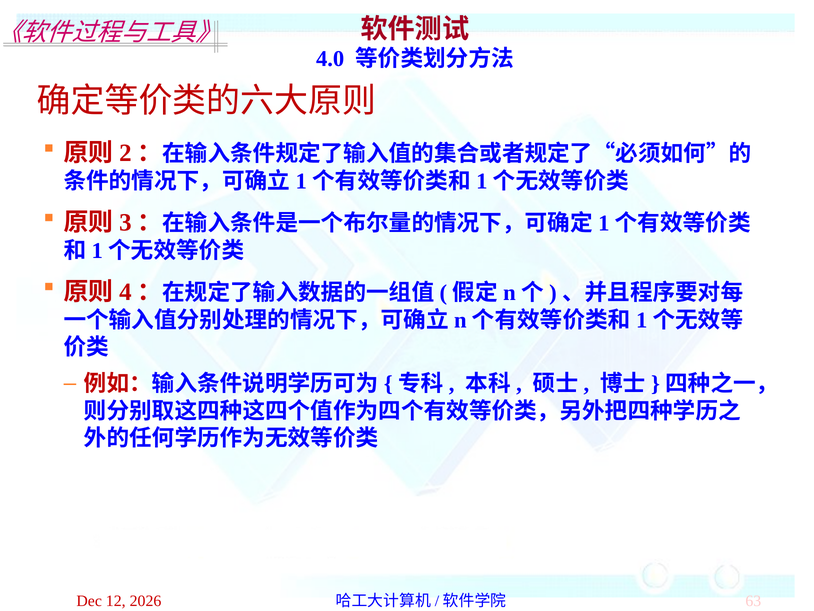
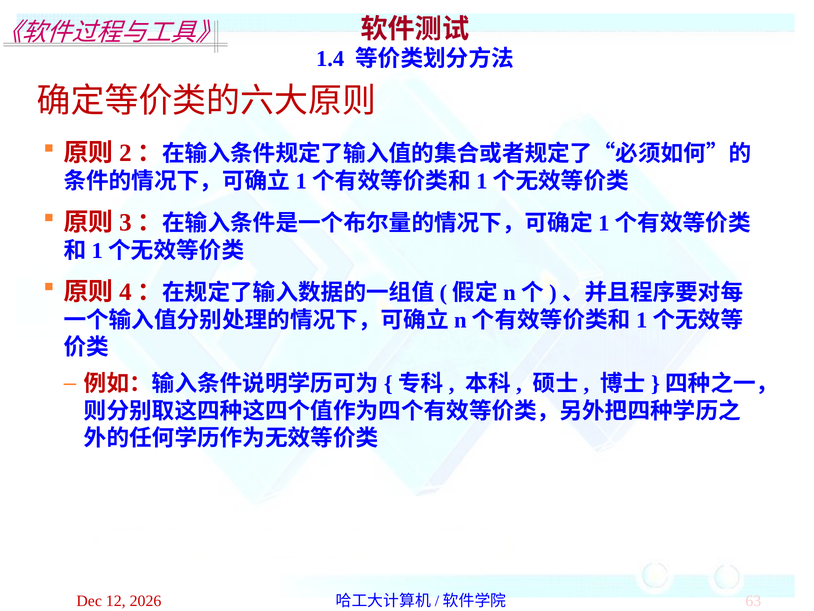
4.0: 4.0 -> 1.4
